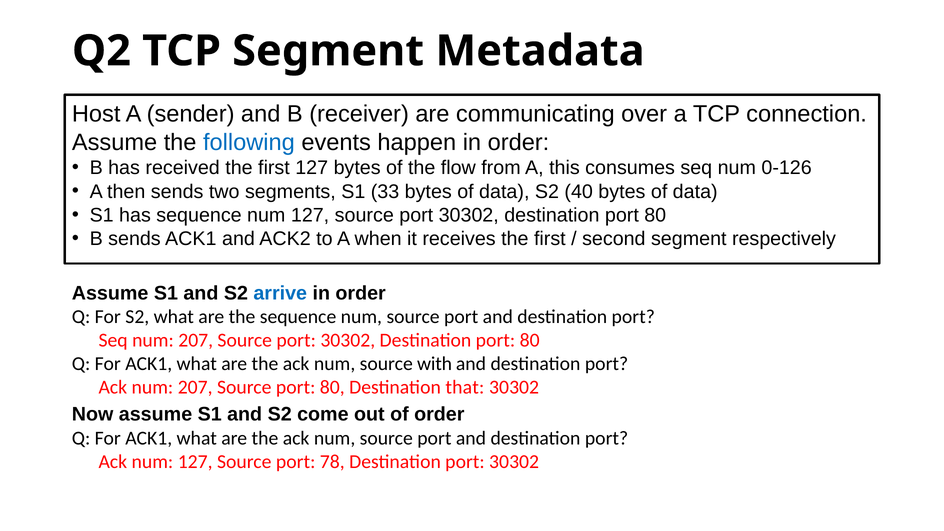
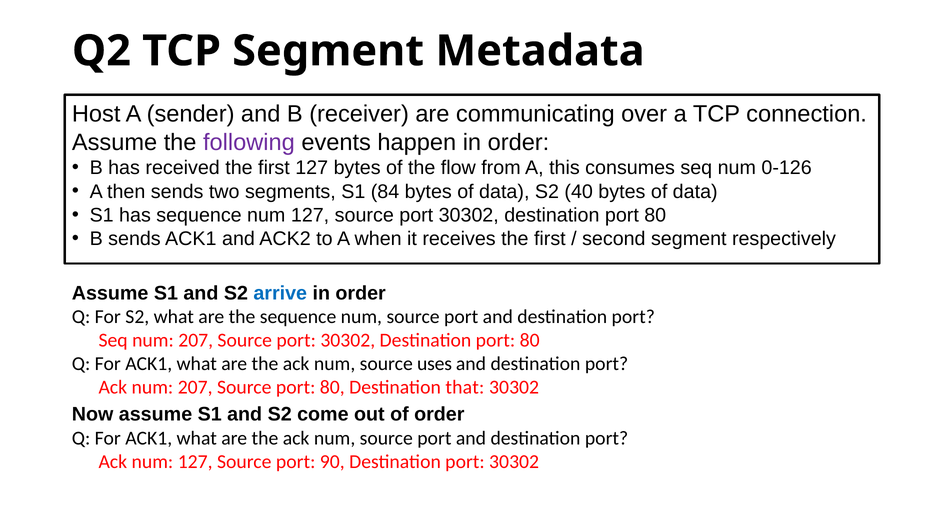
following colour: blue -> purple
33: 33 -> 84
with: with -> uses
78: 78 -> 90
